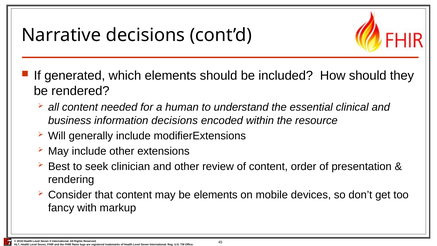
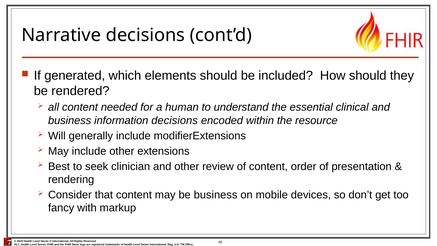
be elements: elements -> business
